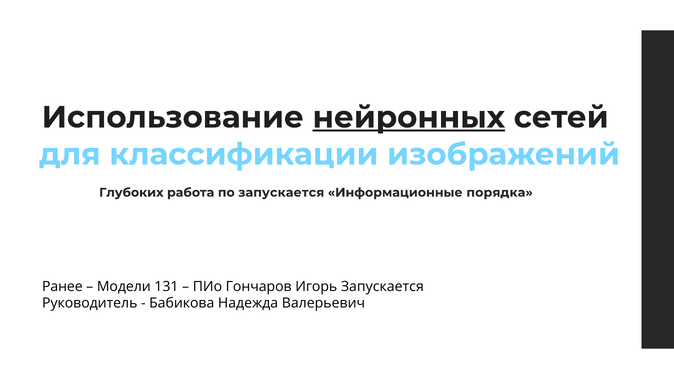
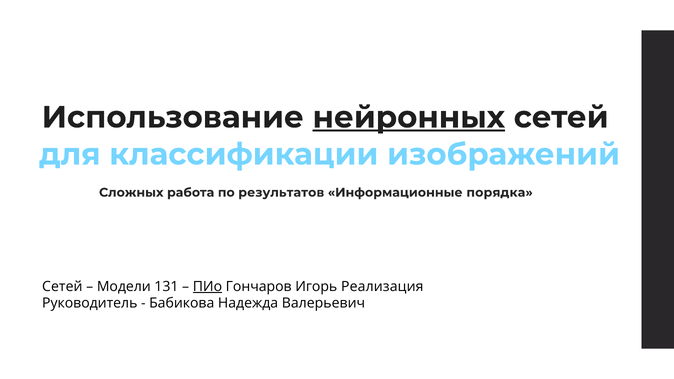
Глубоких: Глубоких -> Сложных
по запускается: запускается -> результатов
Ранее at (62, 287): Ранее -> Сетей
ПИо underline: none -> present
Игорь Запускается: Запускается -> Реализация
